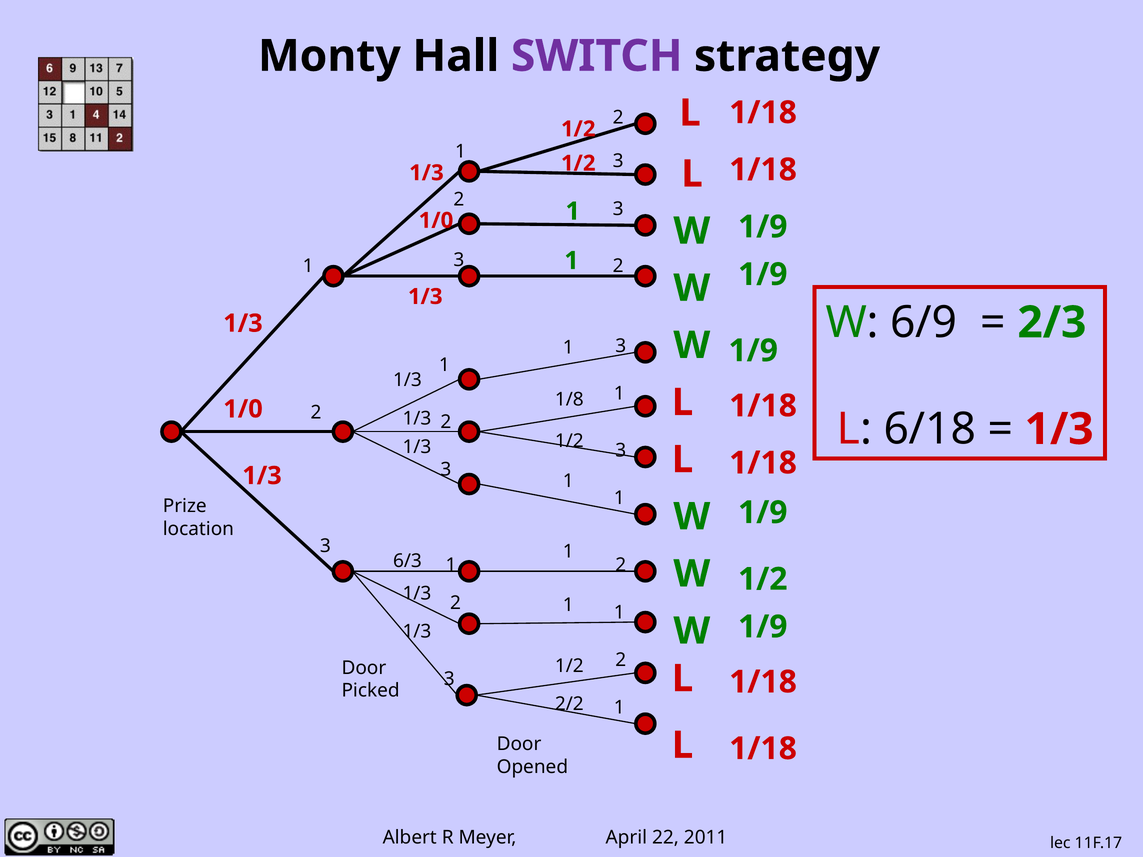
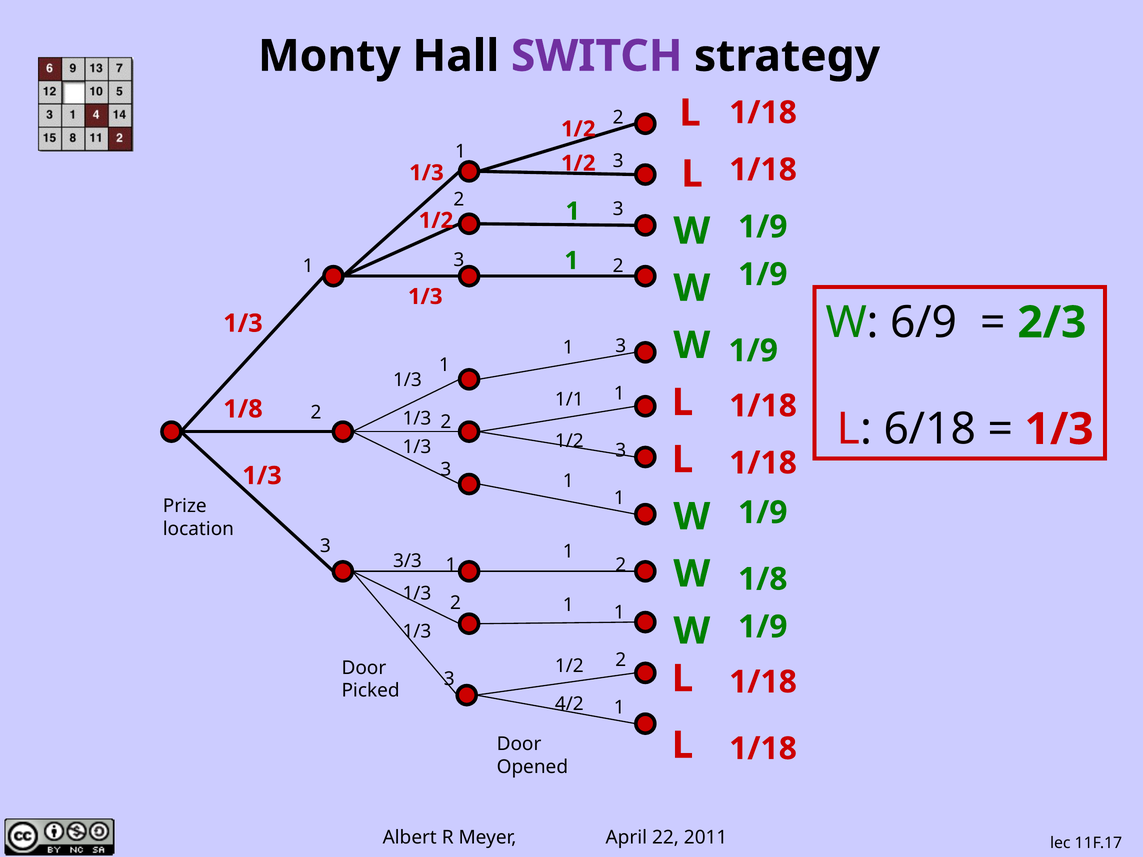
1/0 at (436, 221): 1/0 -> 1/2
1/8: 1/8 -> 1/1
1/0 at (243, 409): 1/0 -> 1/8
6/3: 6/3 -> 3/3
1/2 at (763, 579): 1/2 -> 1/8
2/2: 2/2 -> 4/2
